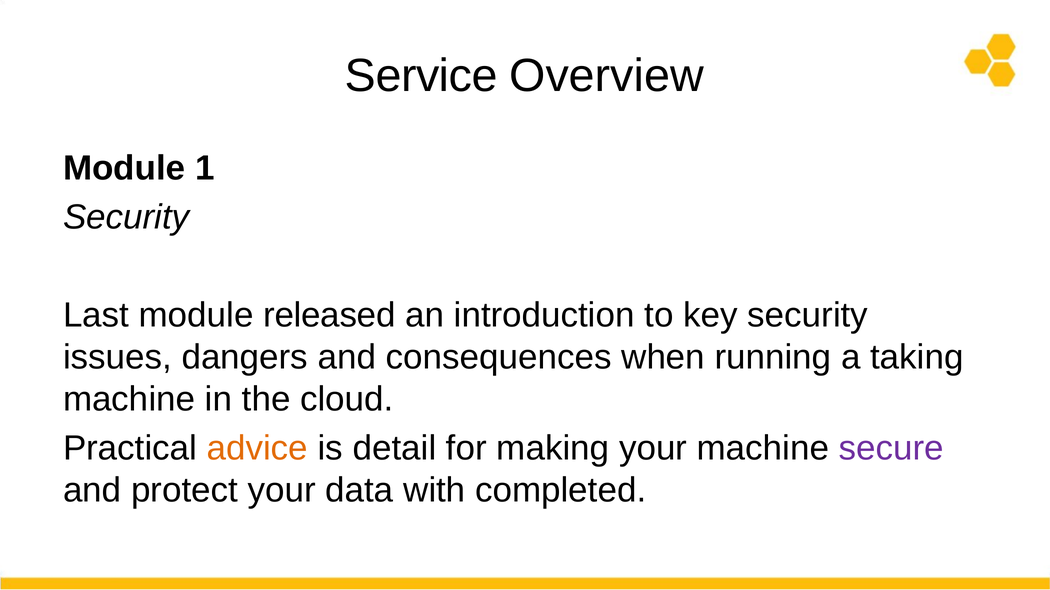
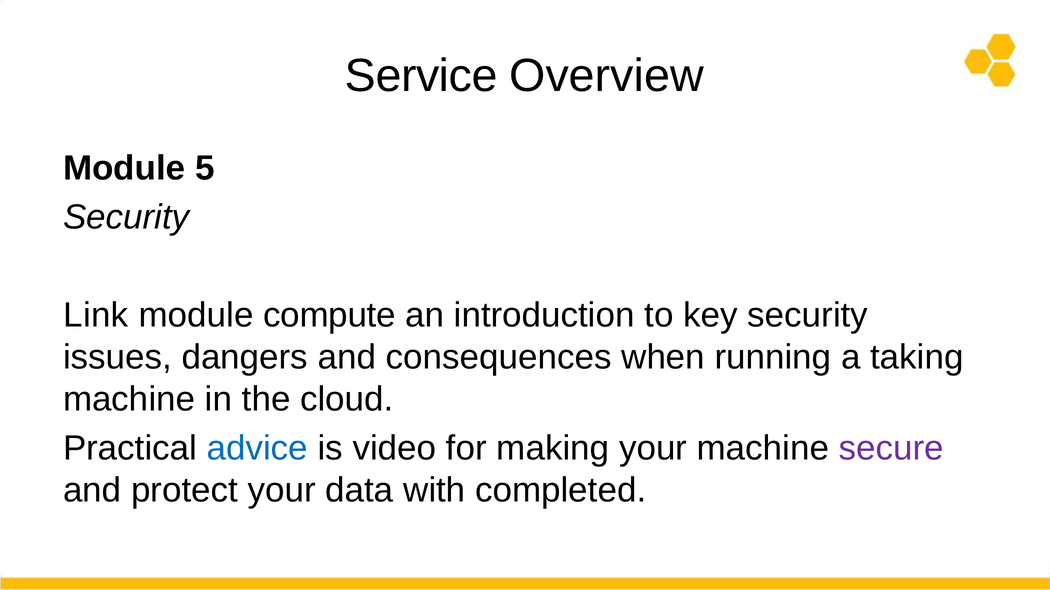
1: 1 -> 5
Last: Last -> Link
released: released -> compute
advice colour: orange -> blue
detail: detail -> video
